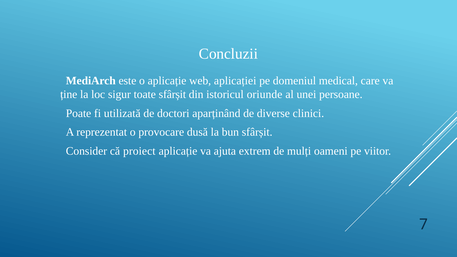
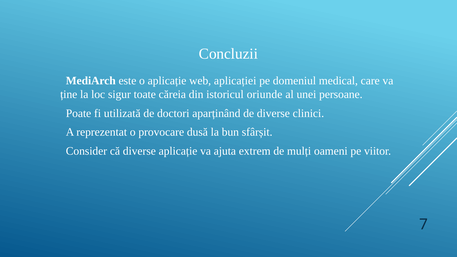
toate sfârșit: sfârșit -> căreia
că proiect: proiect -> diverse
